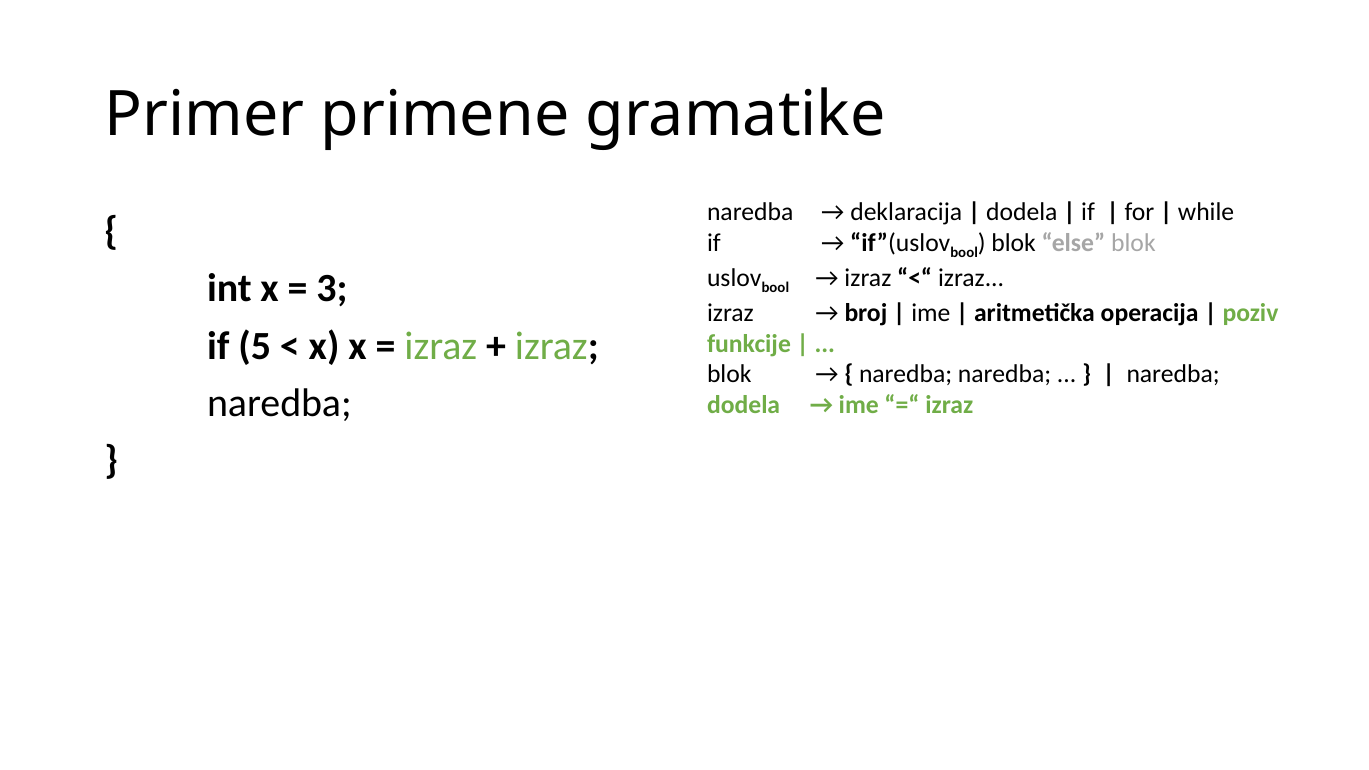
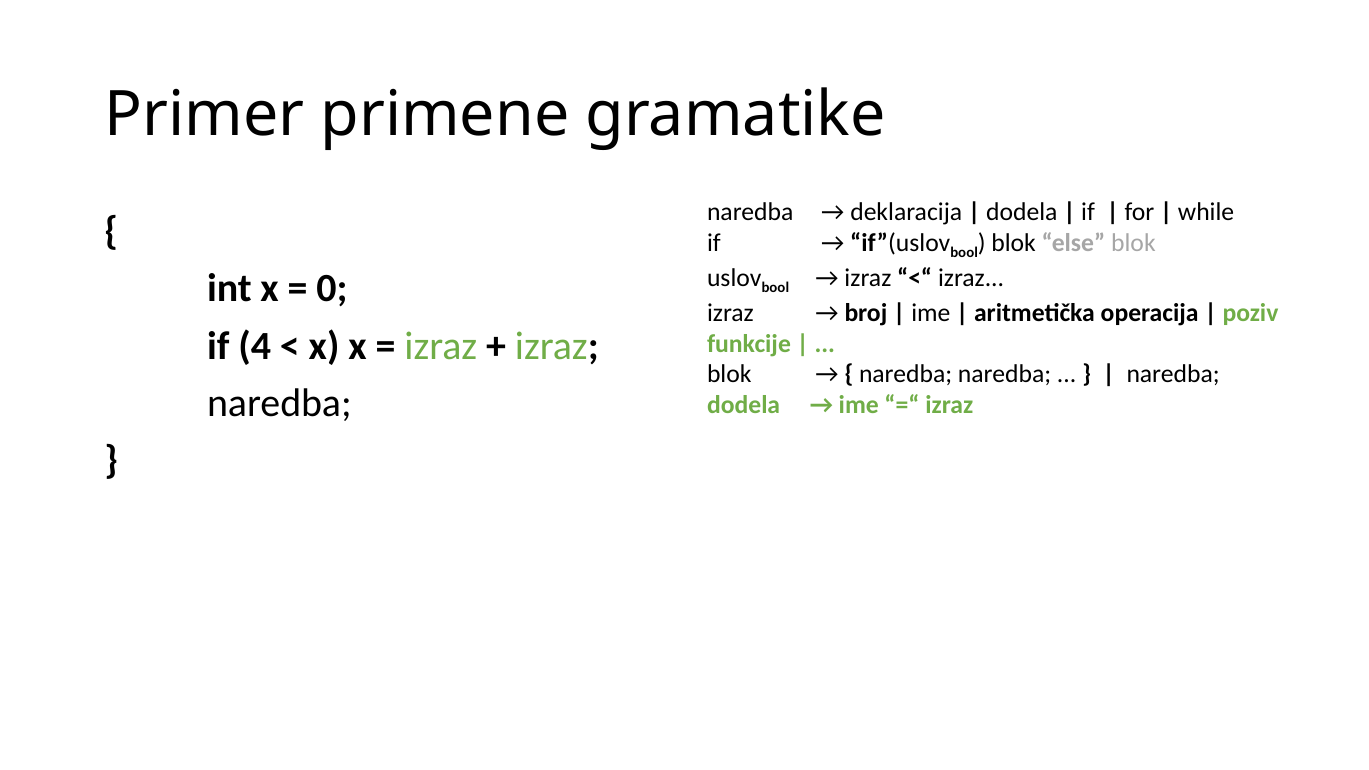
3: 3 -> 0
5: 5 -> 4
